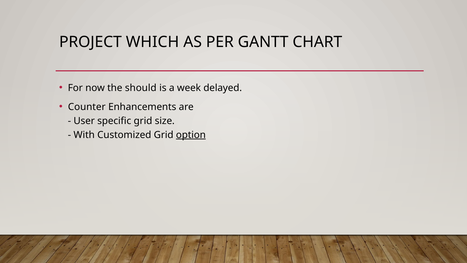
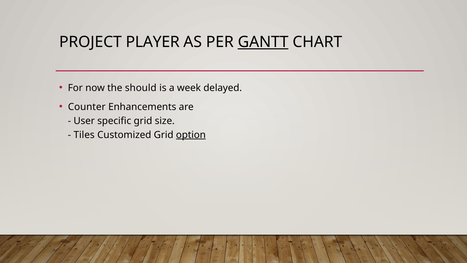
WHICH: WHICH -> PLAYER
GANTT underline: none -> present
With: With -> Tiles
